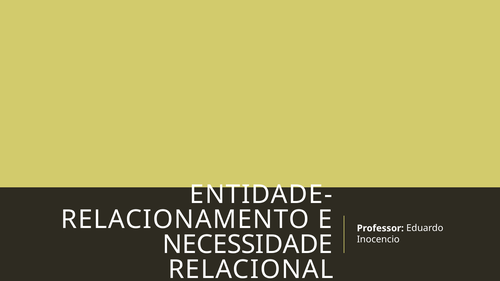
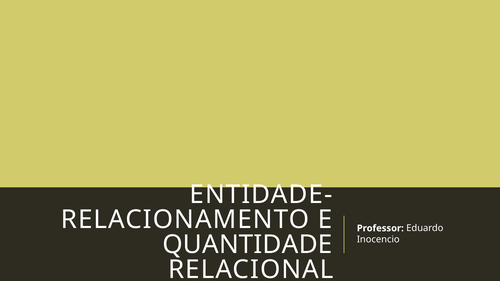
NECESSIDADE: NECESSIDADE -> QUANTIDADE
